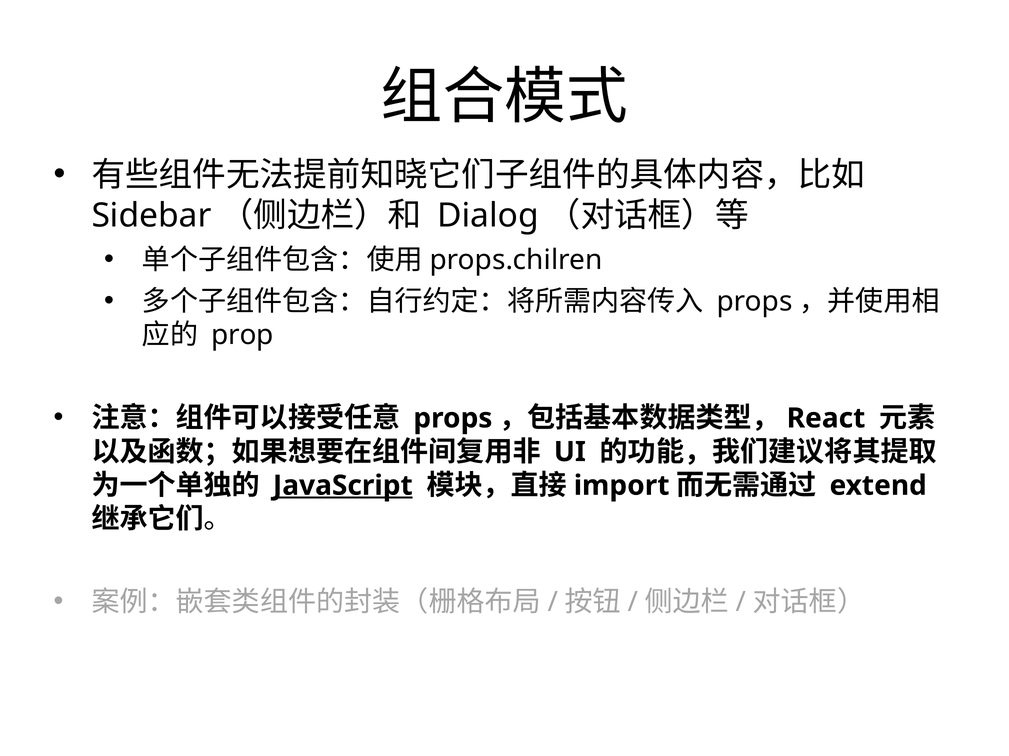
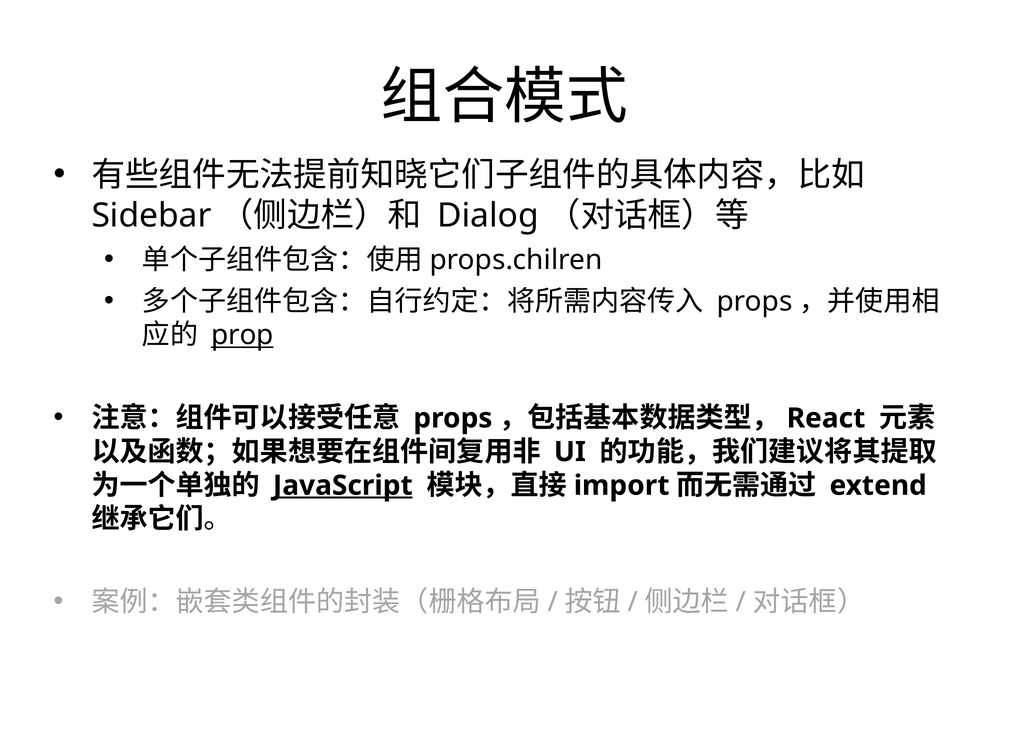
prop underline: none -> present
